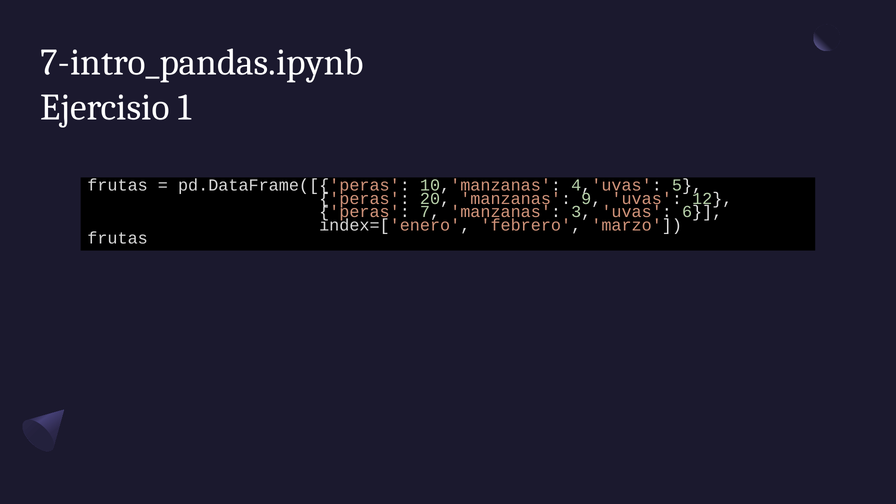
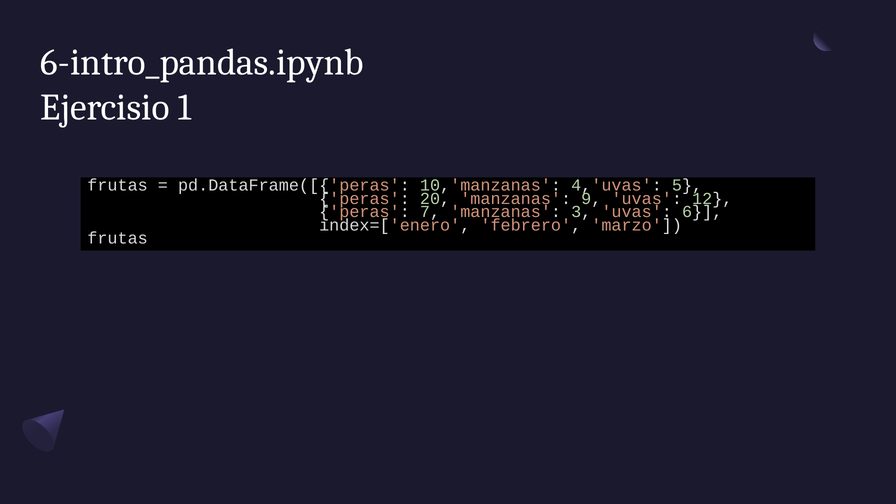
7-intro_pandas.ipynb: 7-intro_pandas.ipynb -> 6-intro_pandas.ipynb
